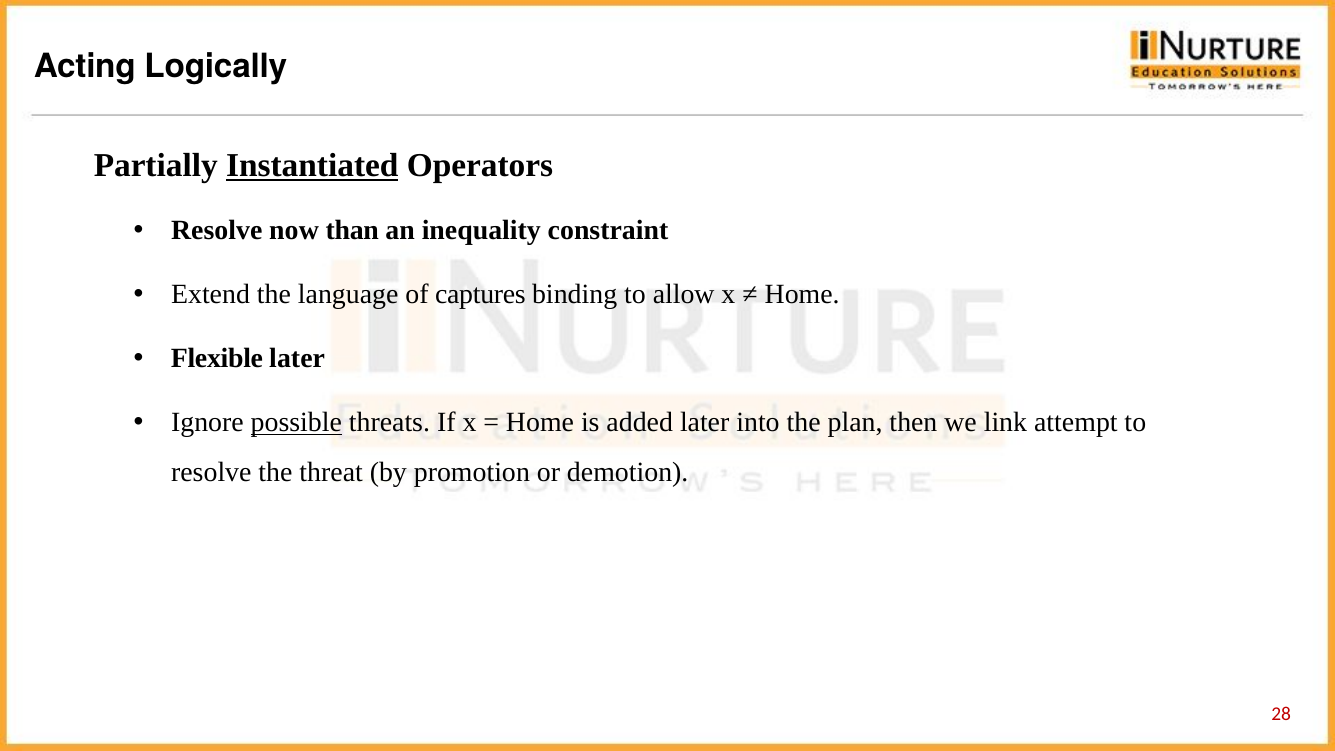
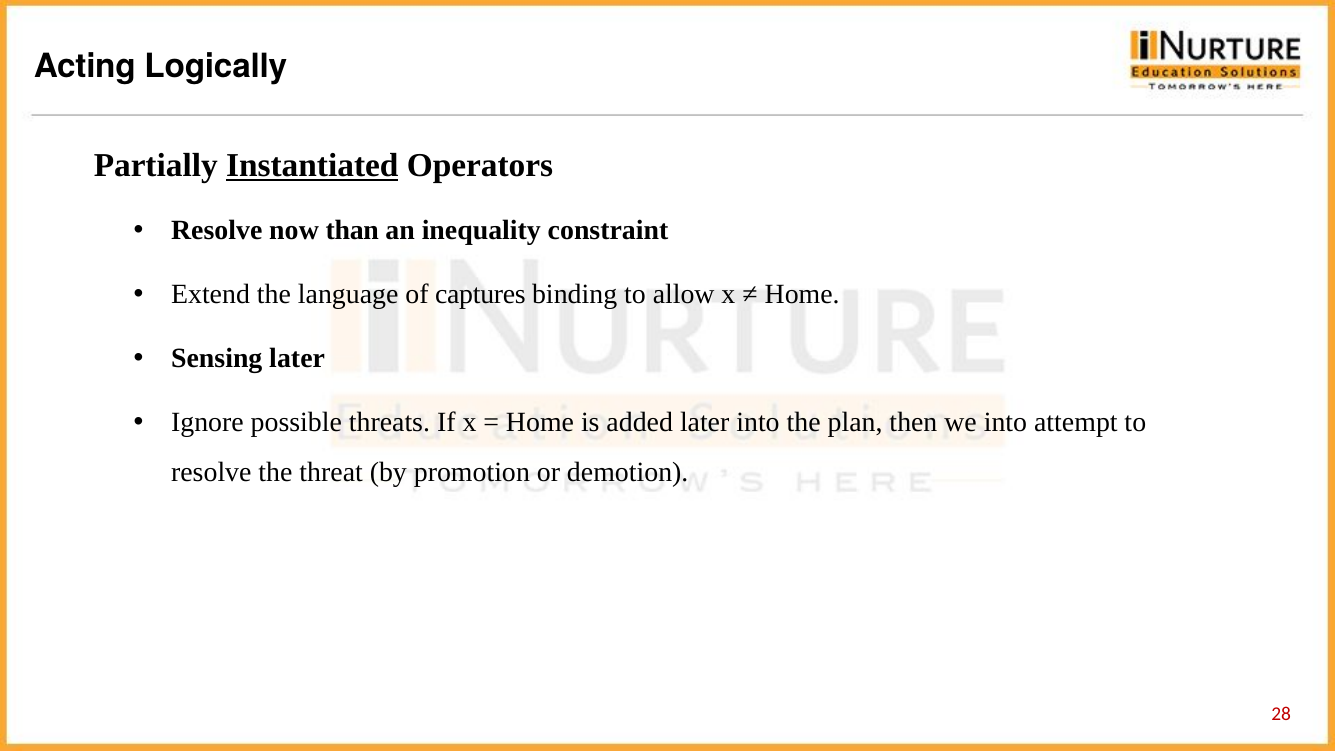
Flexible: Flexible -> Sensing
possible underline: present -> none
we link: link -> into
